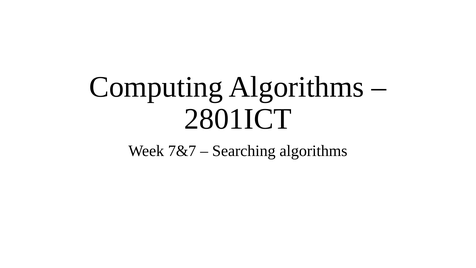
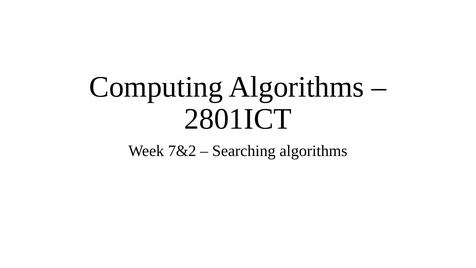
7&7: 7&7 -> 7&2
